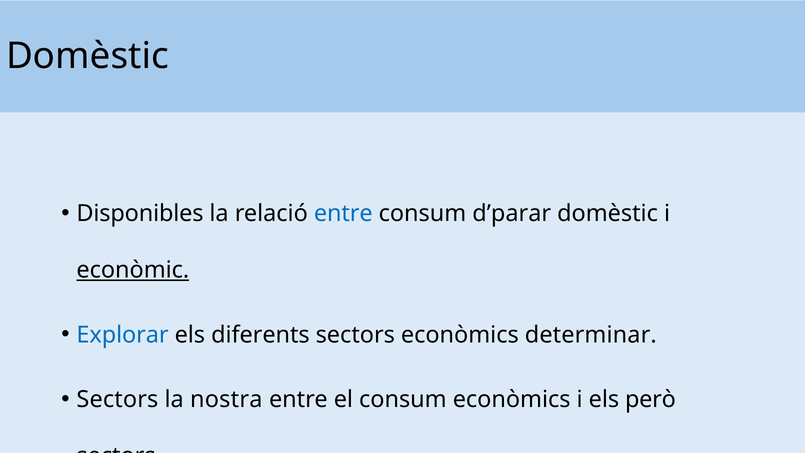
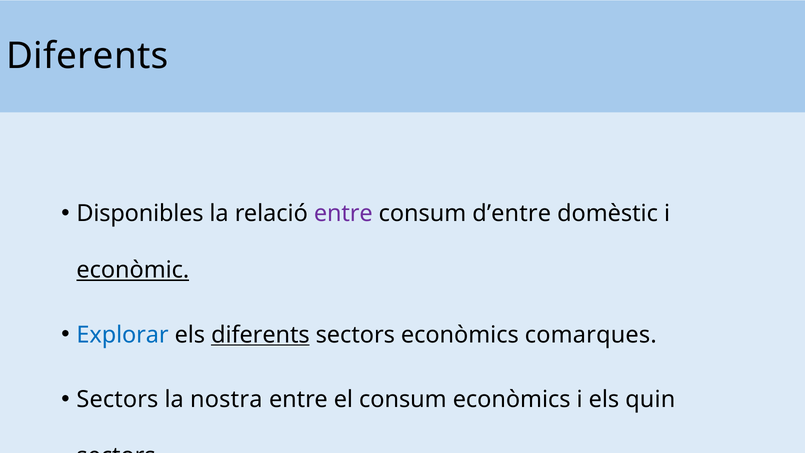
Domèstic at (87, 56): Domèstic -> Diferents
entre at (343, 214) colour: blue -> purple
d’parar: d’parar -> d’entre
diferents at (260, 335) underline: none -> present
determinar: determinar -> comarques
però: però -> quin
